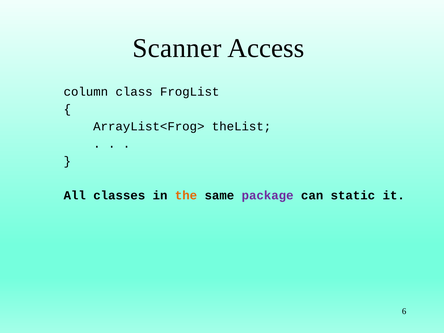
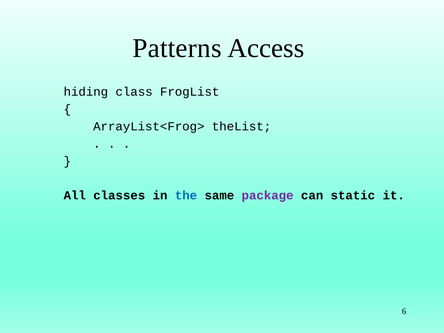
Scanner: Scanner -> Patterns
column: column -> hiding
the colour: orange -> blue
